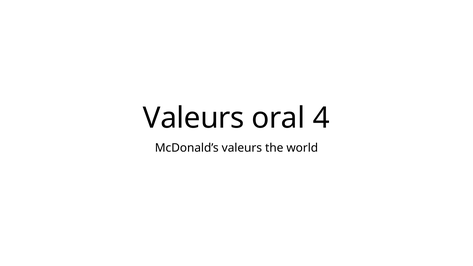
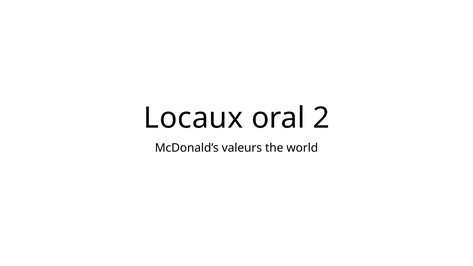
Valeurs at (194, 118): Valeurs -> Locaux
4: 4 -> 2
